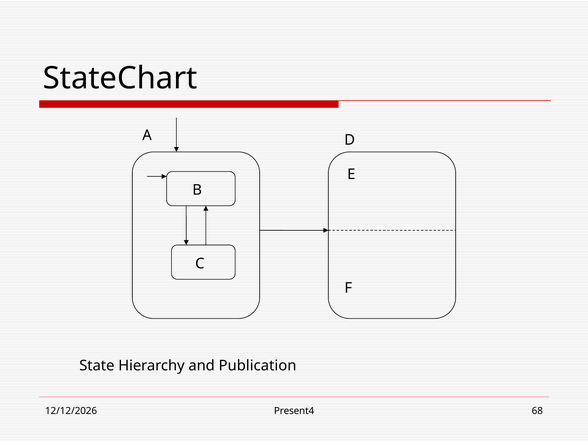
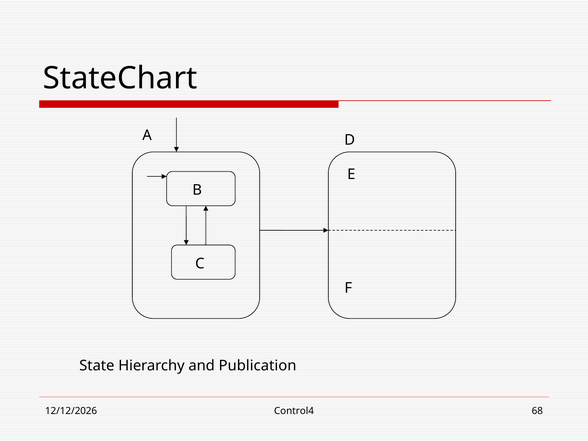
Present4: Present4 -> Control4
